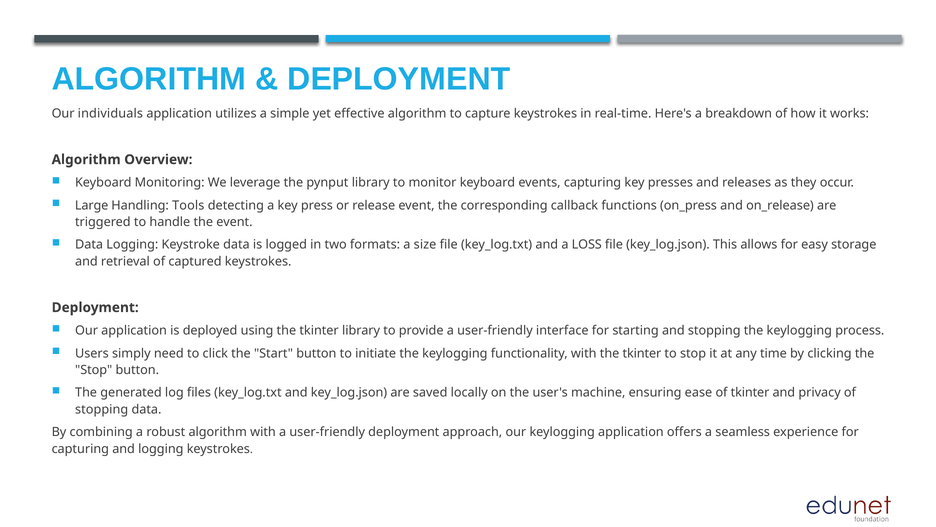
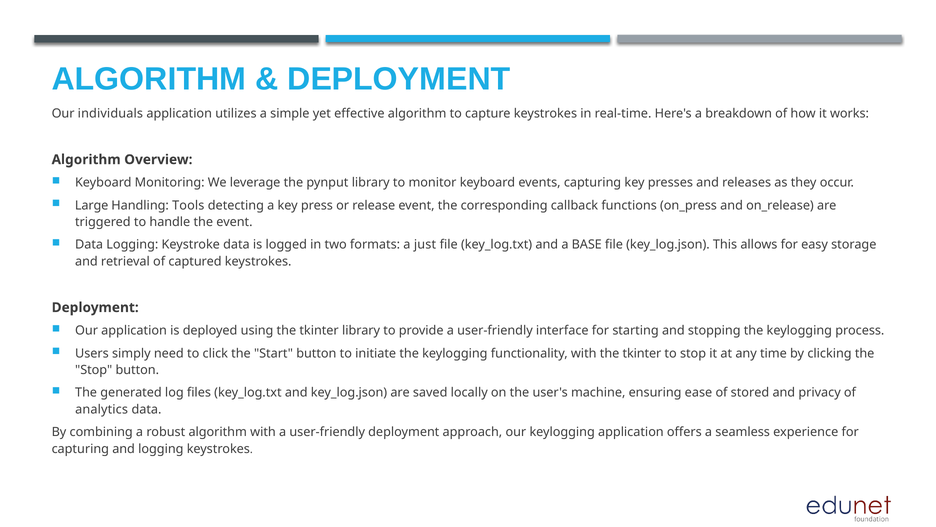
size: size -> just
LOSS: LOSS -> BASE
of tkinter: tkinter -> stored
stopping at (102, 409): stopping -> analytics
